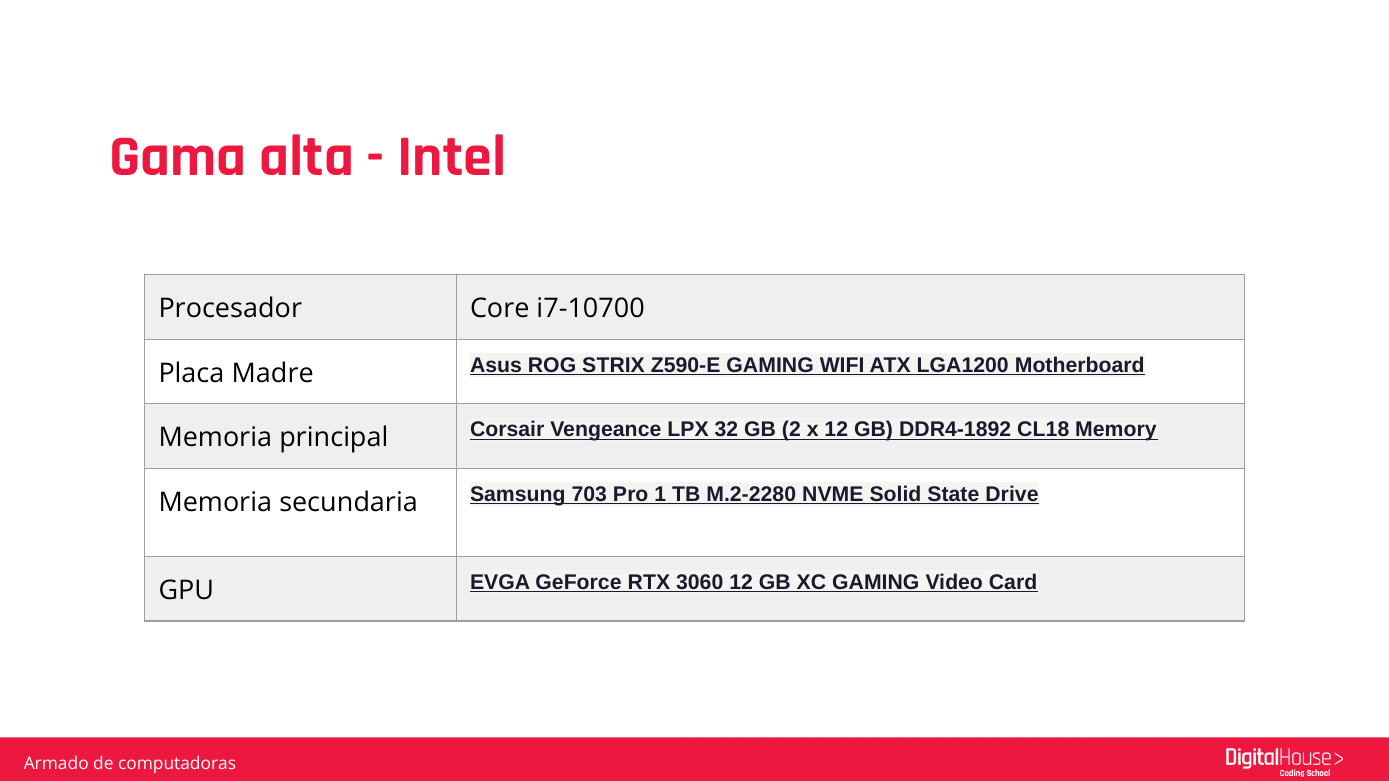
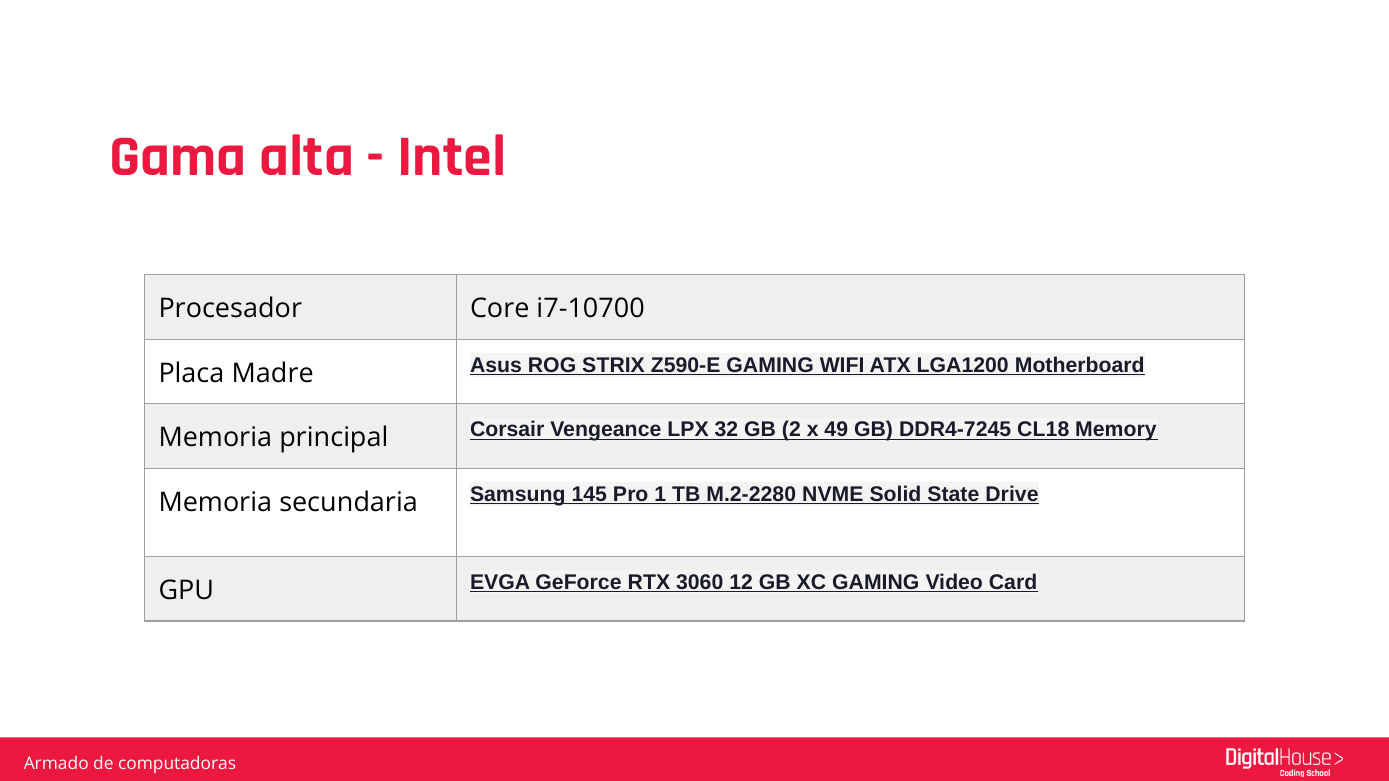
x 12: 12 -> 49
DDR4-1892: DDR4-1892 -> DDR4-7245
703: 703 -> 145
